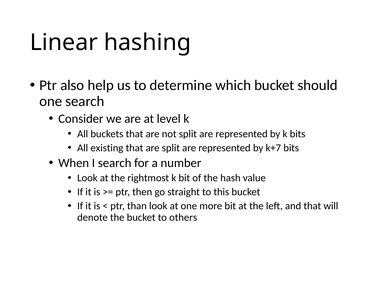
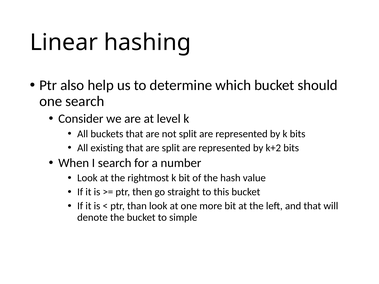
k+7: k+7 -> k+2
others: others -> simple
